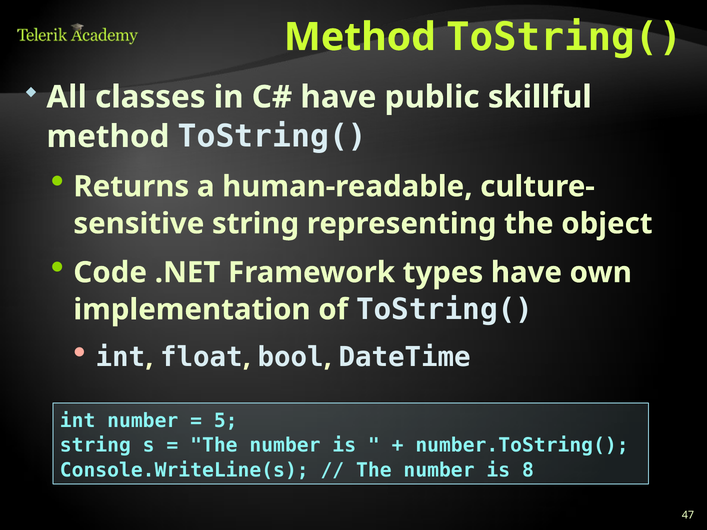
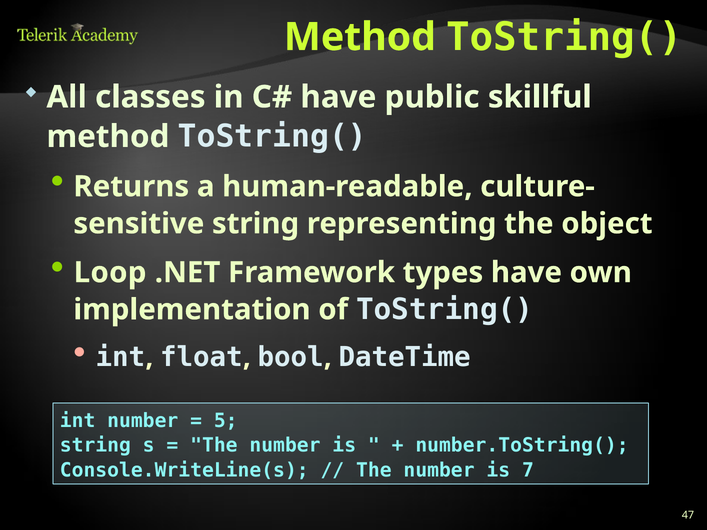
Code: Code -> Loop
8: 8 -> 7
